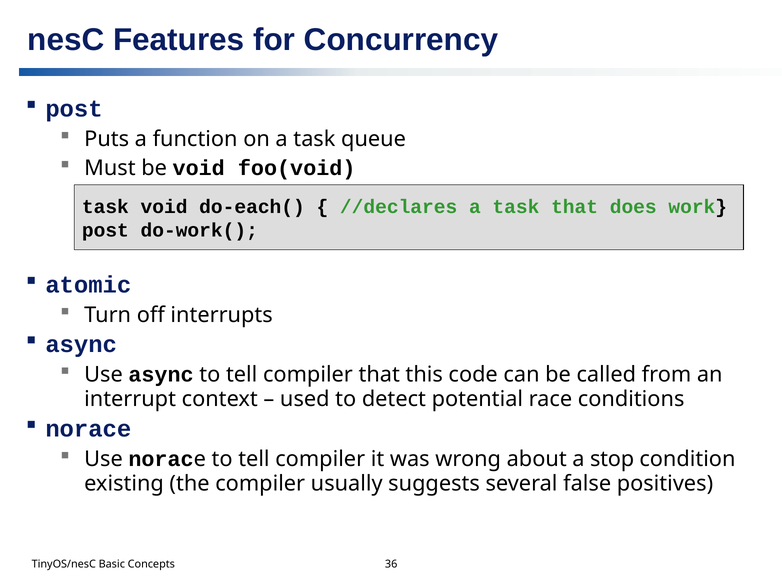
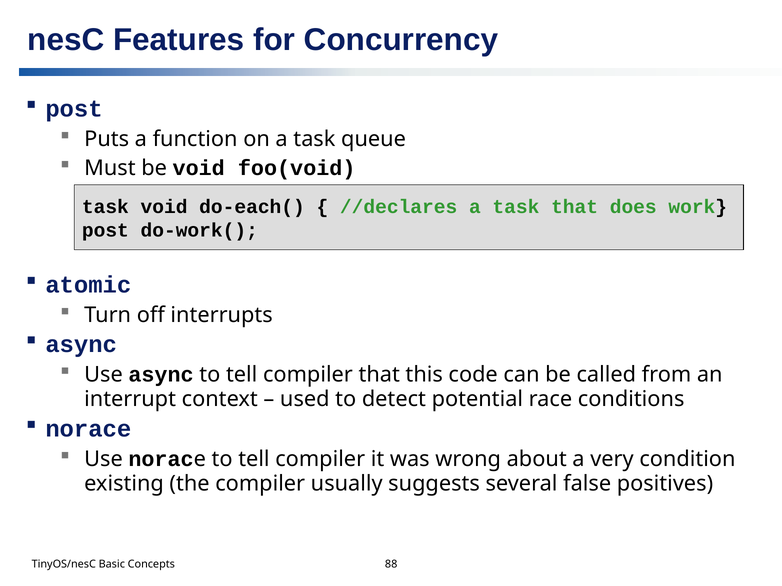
stop: stop -> very
36: 36 -> 88
